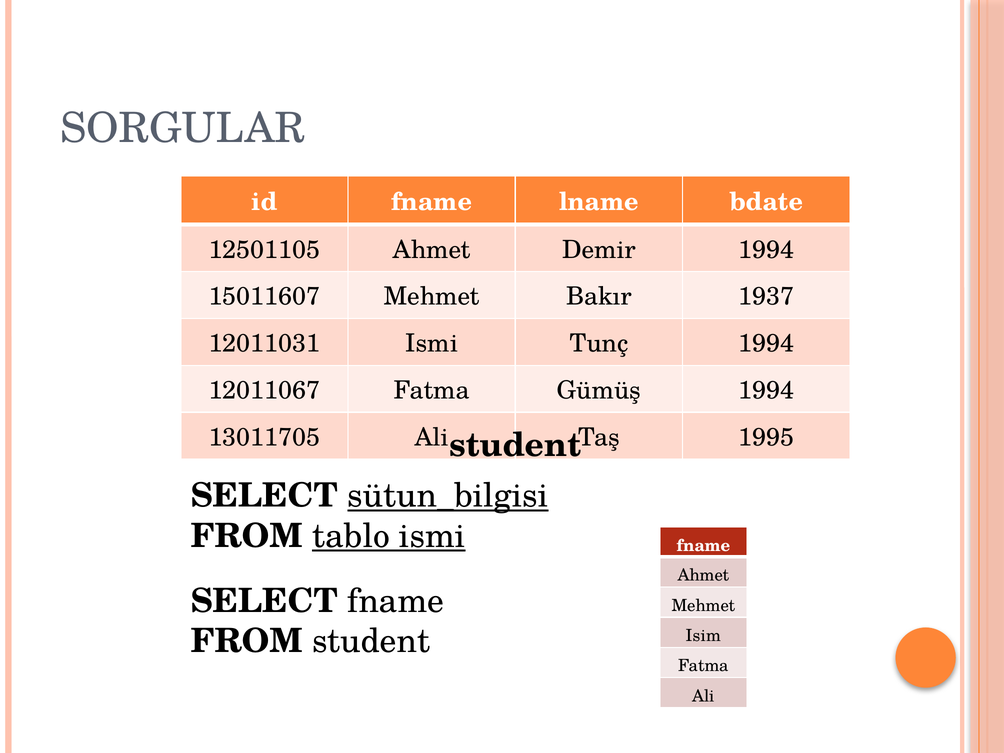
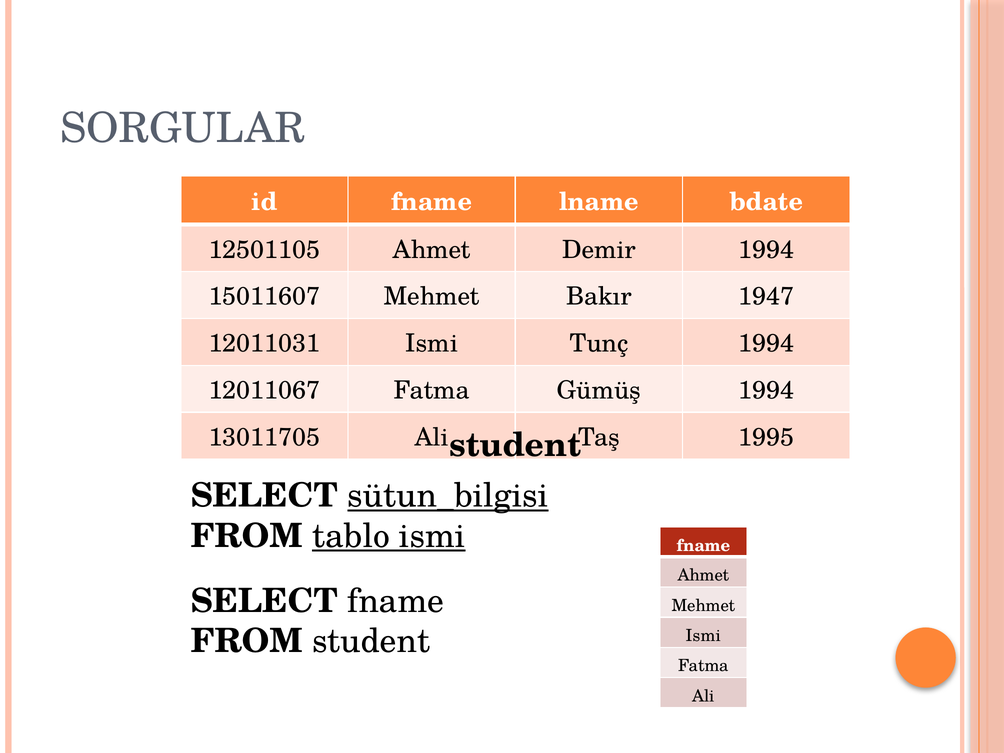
1937: 1937 -> 1947
Isim at (703, 636): Isim -> Ismi
